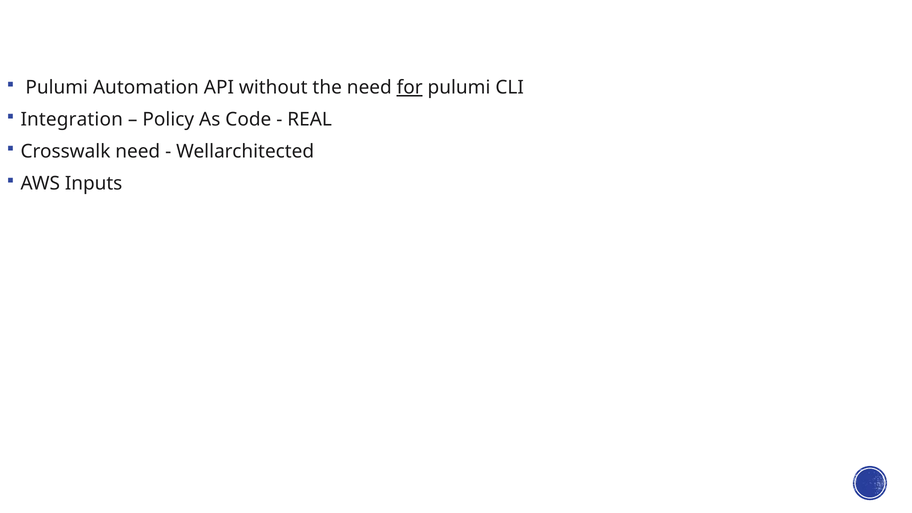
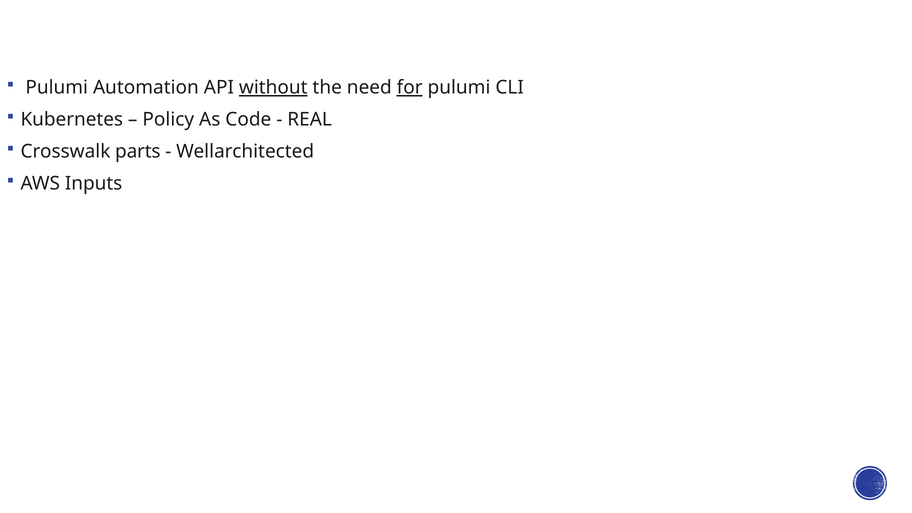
without underline: none -> present
Integration: Integration -> Kubernetes
Crosswalk need: need -> parts
